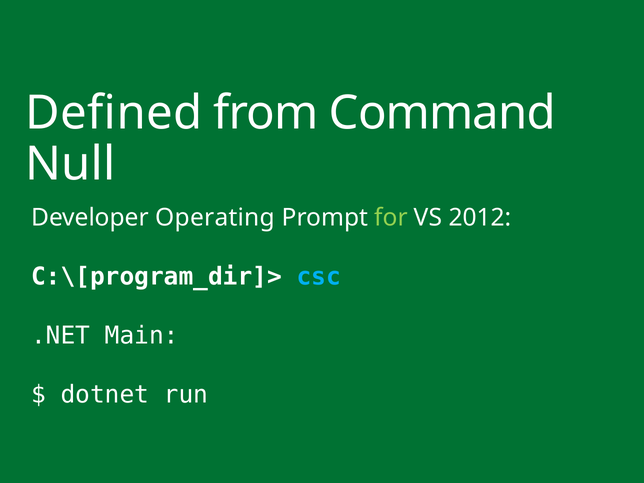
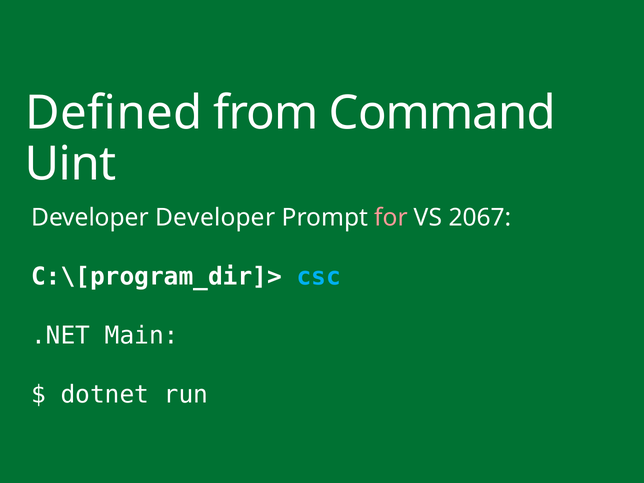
Null: Null -> Uint
Developer Operating: Operating -> Developer
for colour: light green -> pink
2012: 2012 -> 2067
